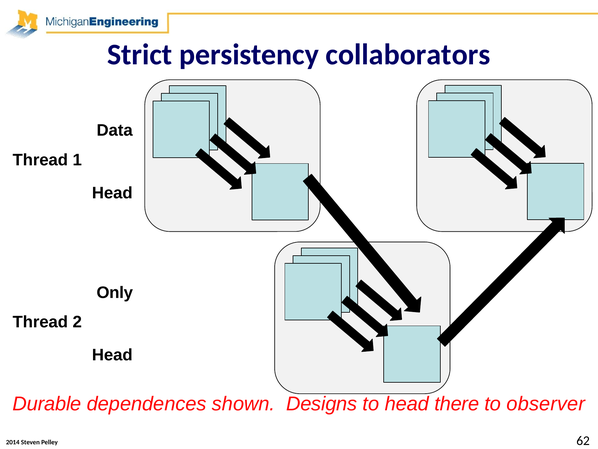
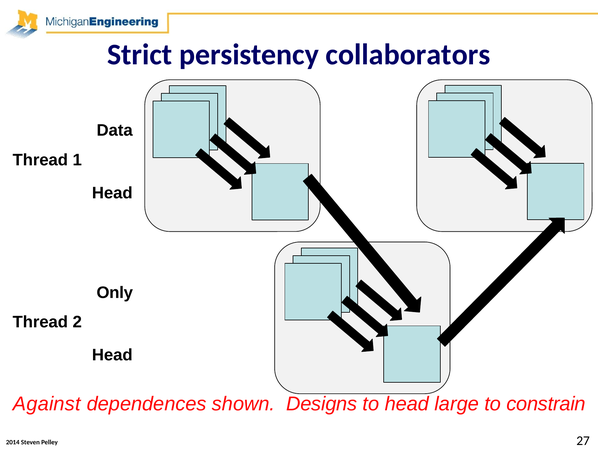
Durable: Durable -> Against
there: there -> large
observer: observer -> constrain
62: 62 -> 27
